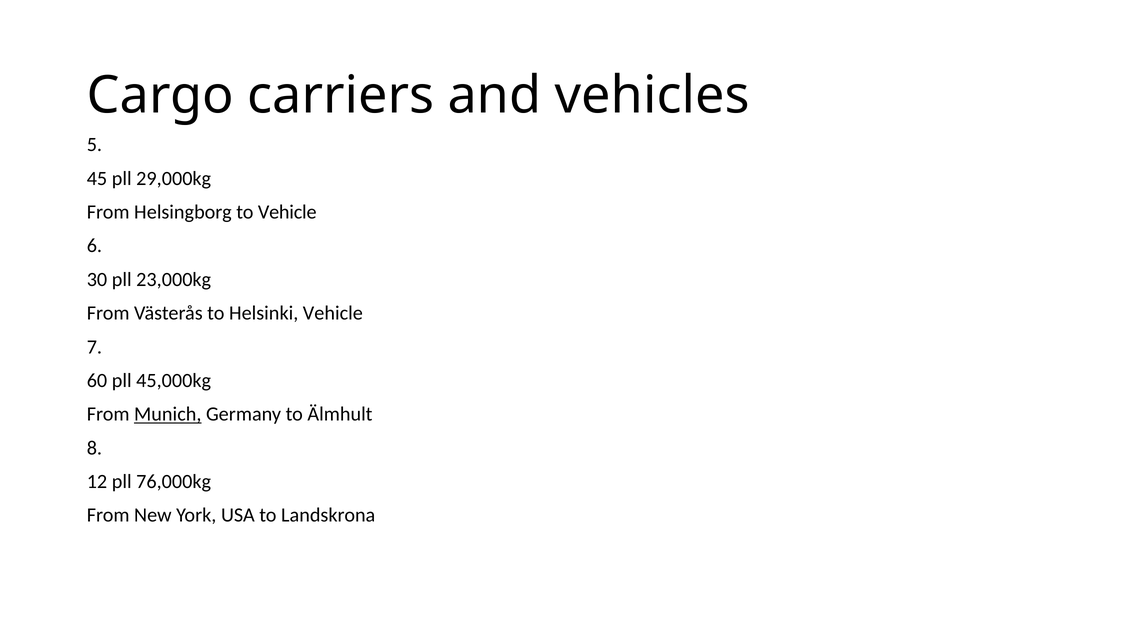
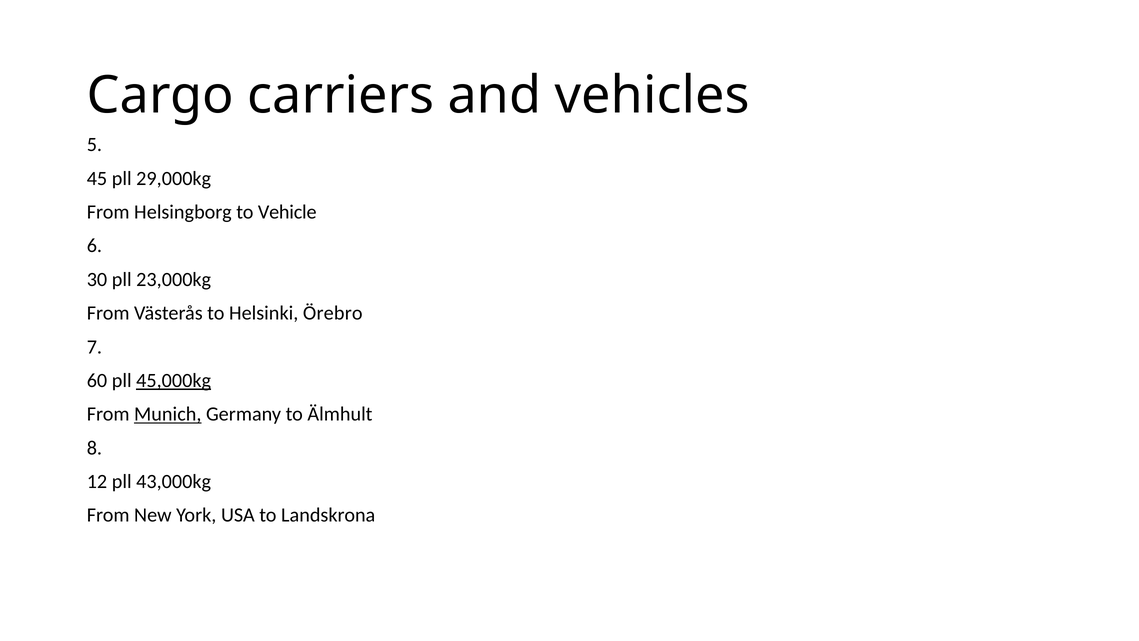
Helsinki Vehicle: Vehicle -> Örebro
45,000kg underline: none -> present
76,000kg: 76,000kg -> 43,000kg
